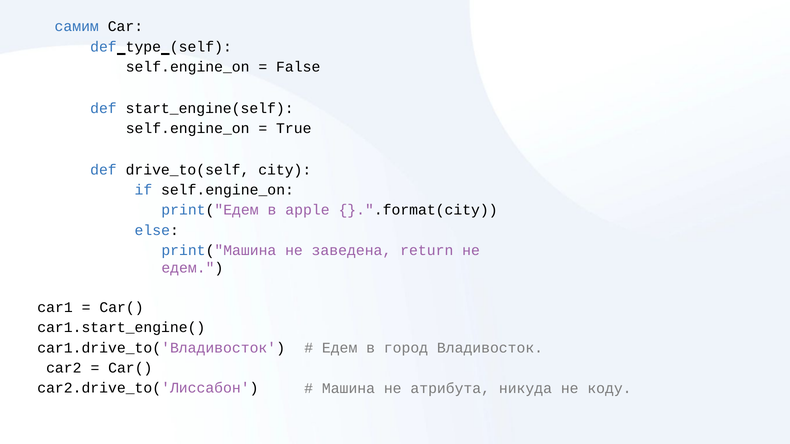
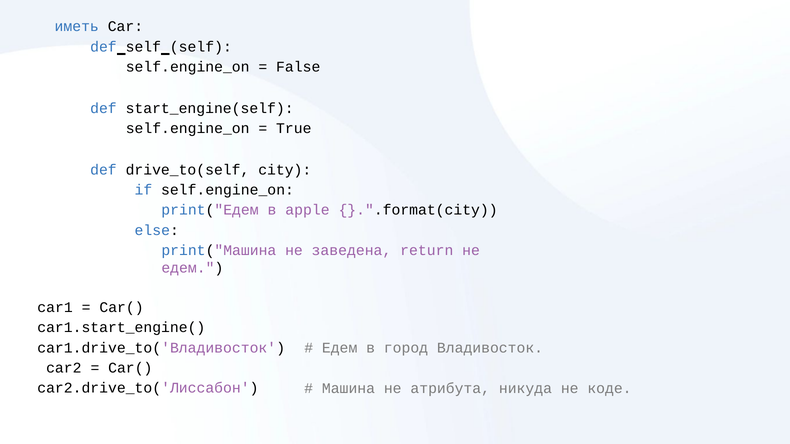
самим: самим -> иметь
def type: type -> self
коду: коду -> коде
